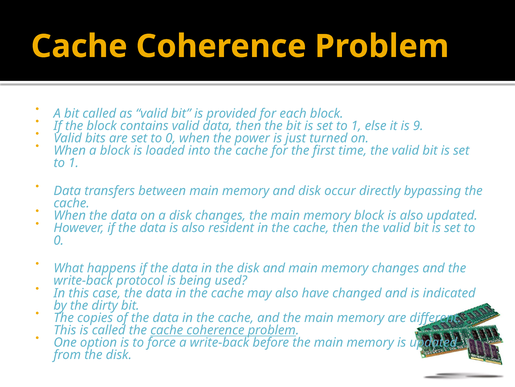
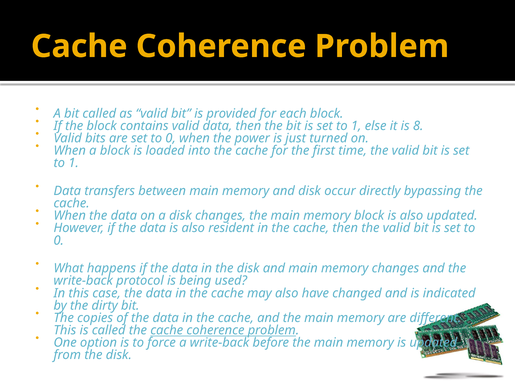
9: 9 -> 8
